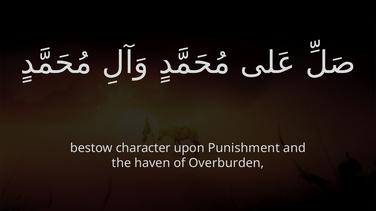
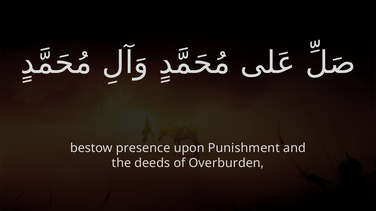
character: character -> presence
haven: haven -> deeds
